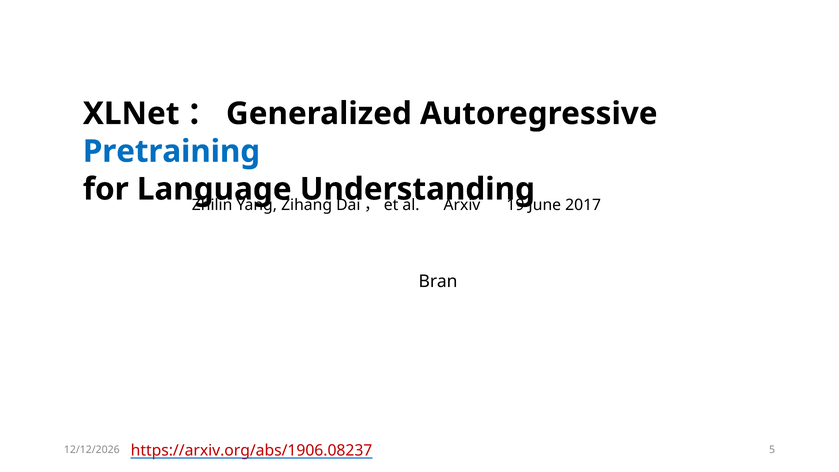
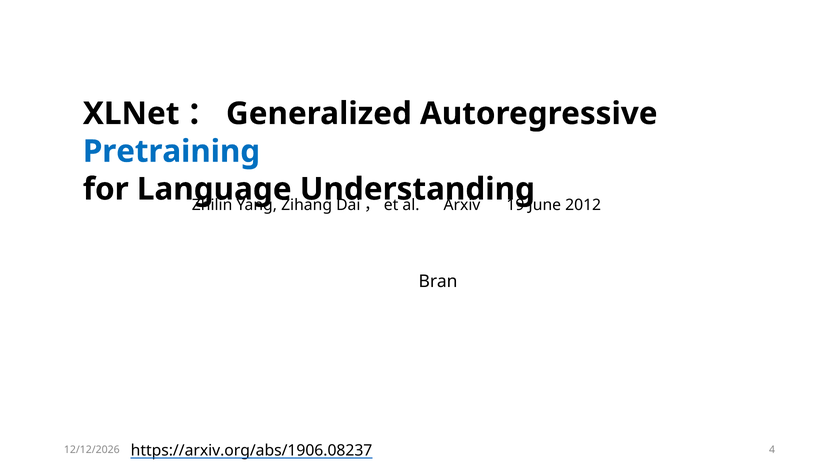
2017: 2017 -> 2012
https://arxiv.org/abs/1906.08237 colour: red -> black
5: 5 -> 4
